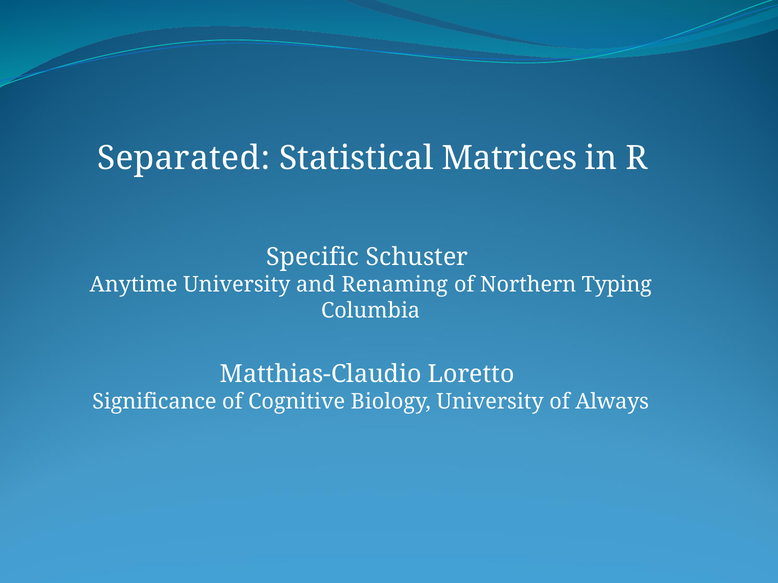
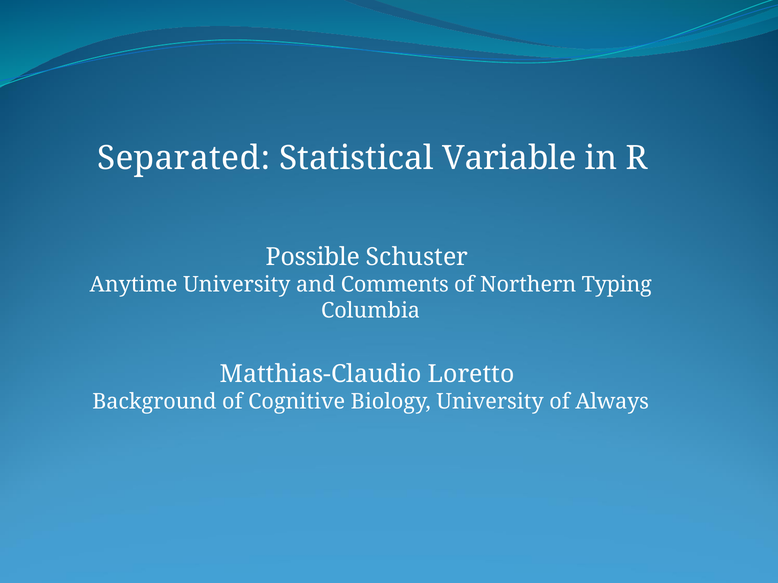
Matrices: Matrices -> Variable
Specific: Specific -> Possible
Renaming: Renaming -> Comments
Significance: Significance -> Background
